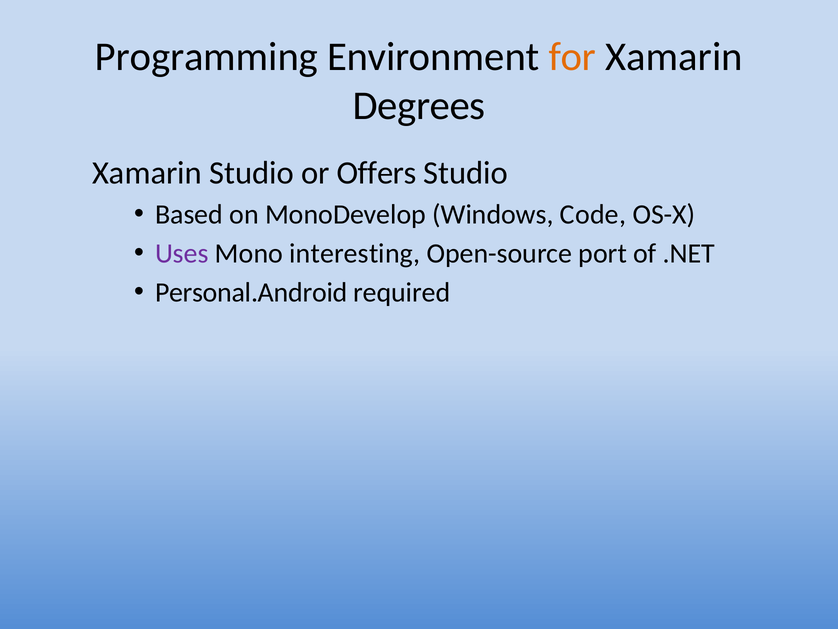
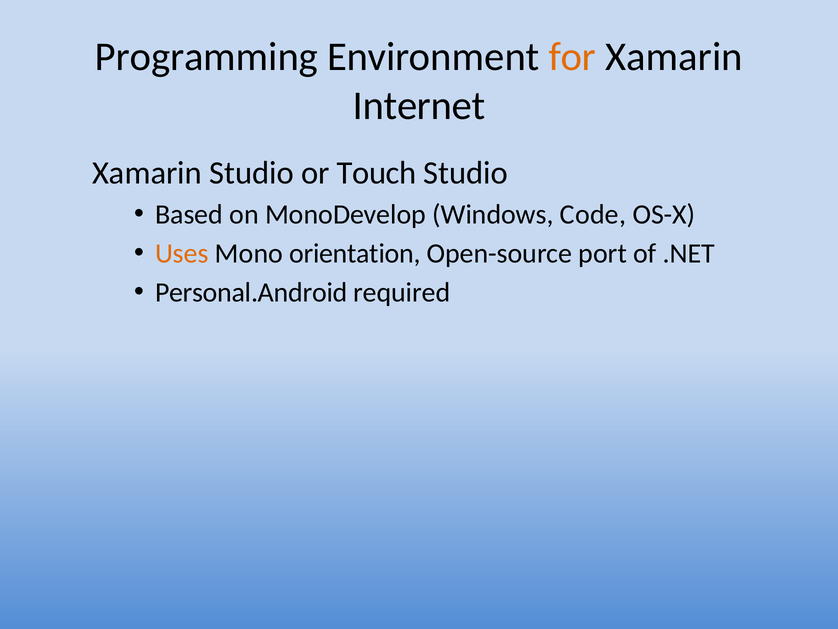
Degrees: Degrees -> Internet
Offers: Offers -> Touch
Uses colour: purple -> orange
interesting: interesting -> orientation
